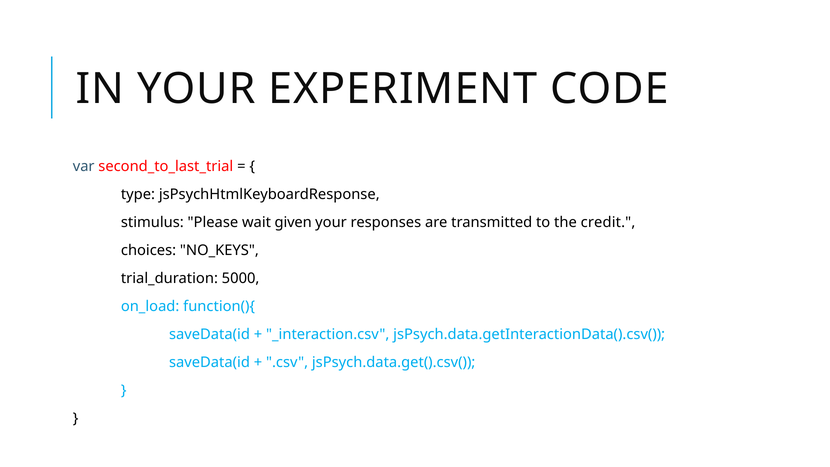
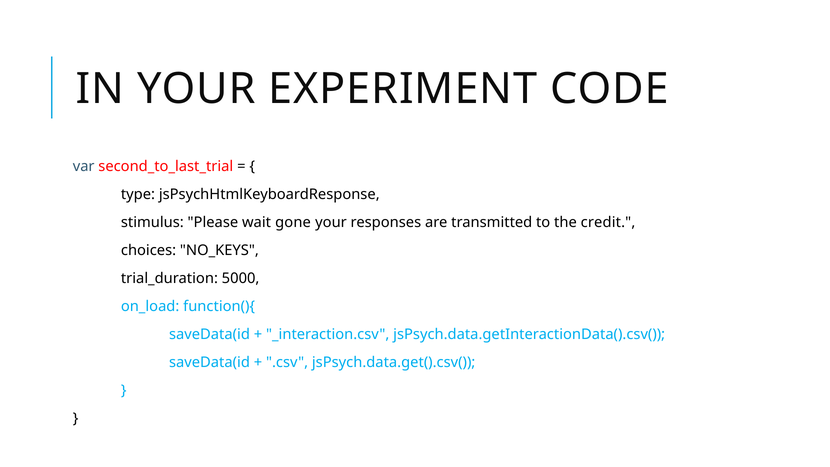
given: given -> gone
